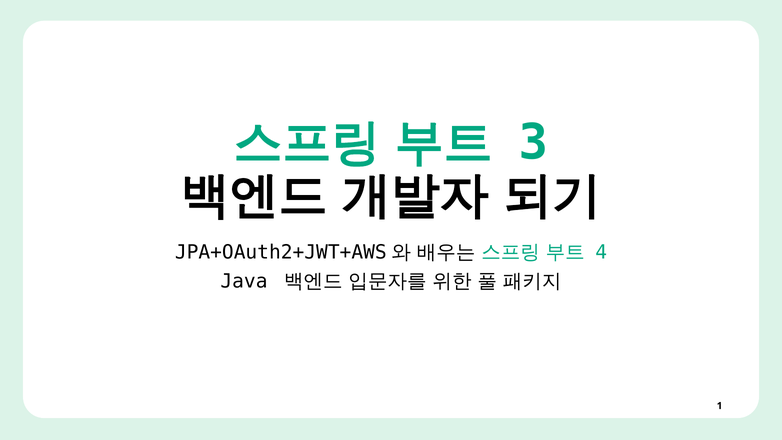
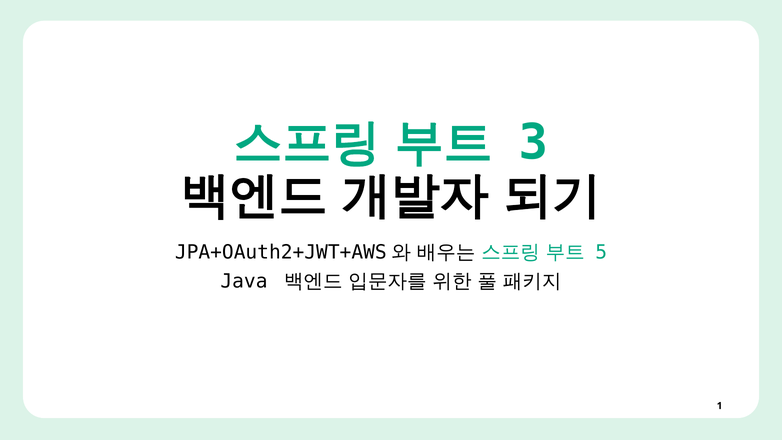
4: 4 -> 5
